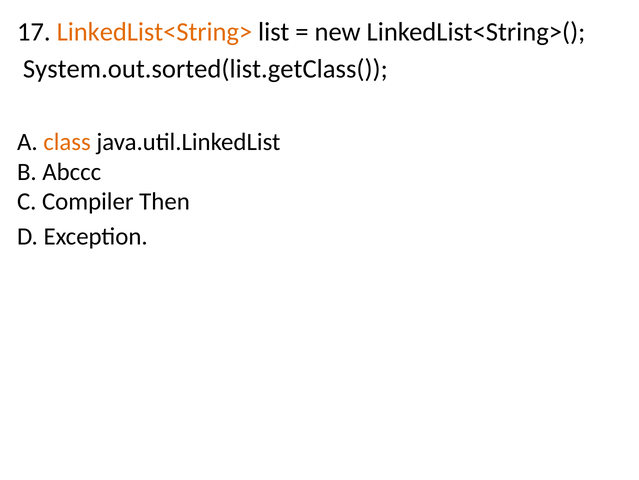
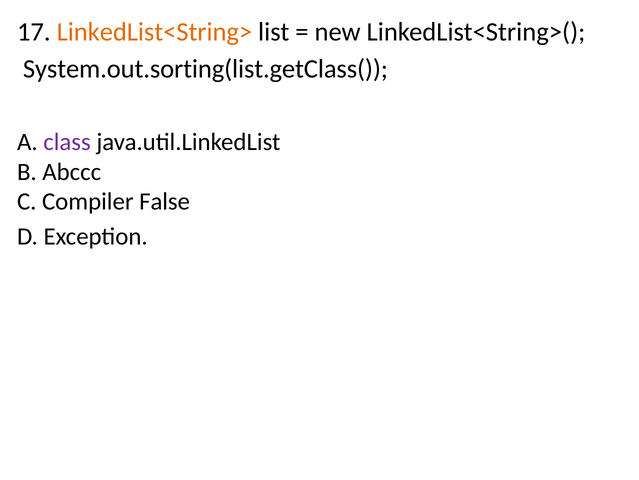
System.out.sorted(list.getClass(: System.out.sorted(list.getClass( -> System.out.sorting(list.getClass(
class colour: orange -> purple
Then: Then -> False
